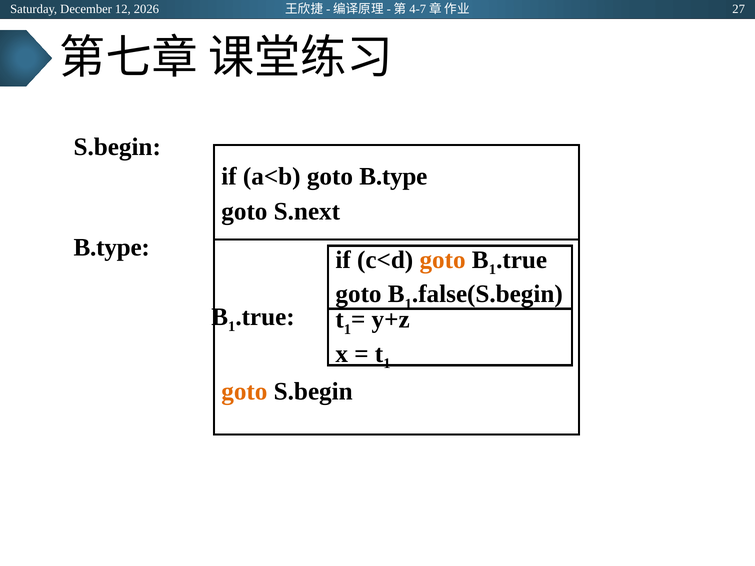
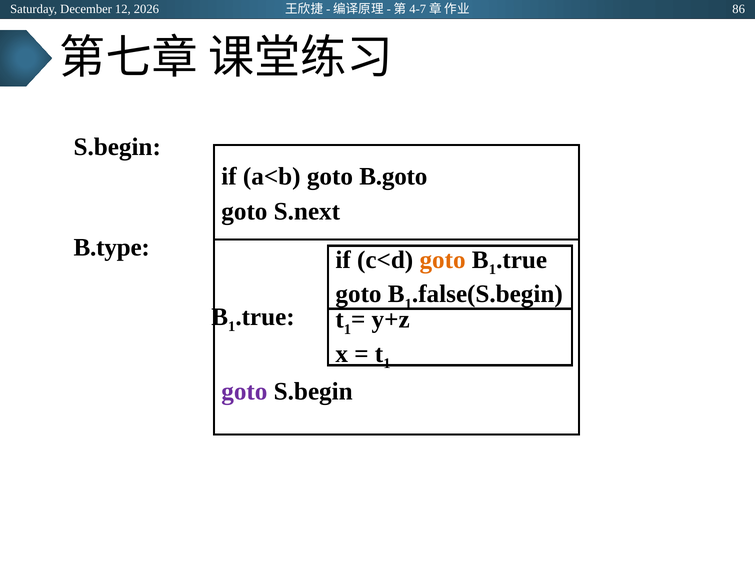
27: 27 -> 86
goto B.type: B.type -> B.goto
goto at (244, 392) colour: orange -> purple
